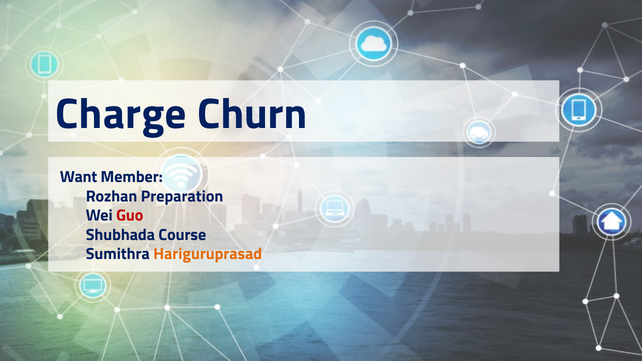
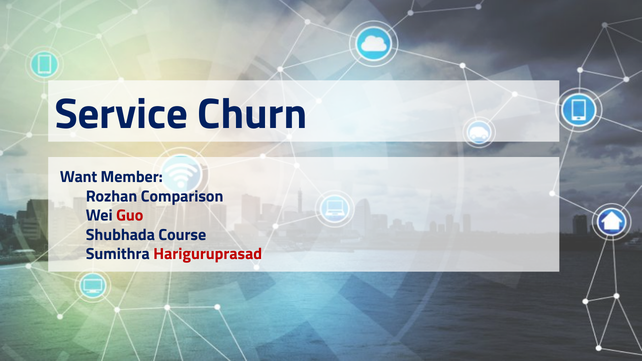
Charge: Charge -> Service
Preparation: Preparation -> Comparison
Hariguruprasad colour: orange -> red
